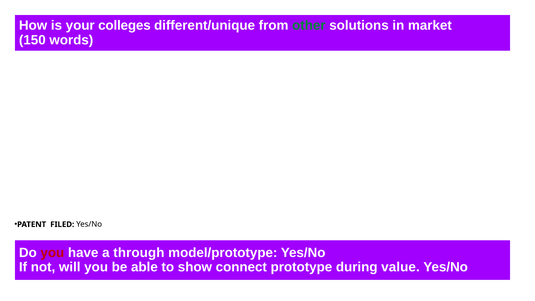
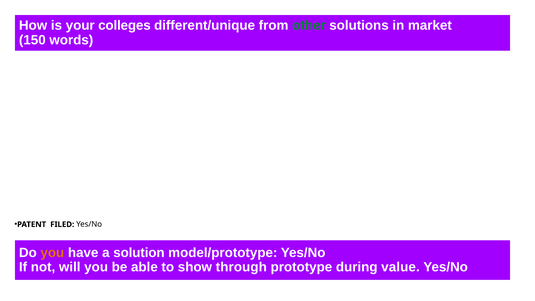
you at (52, 253) colour: red -> orange
through: through -> solution
connect: connect -> through
